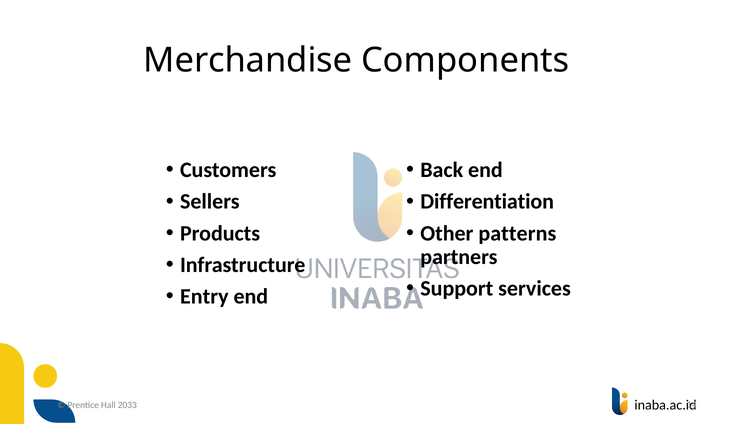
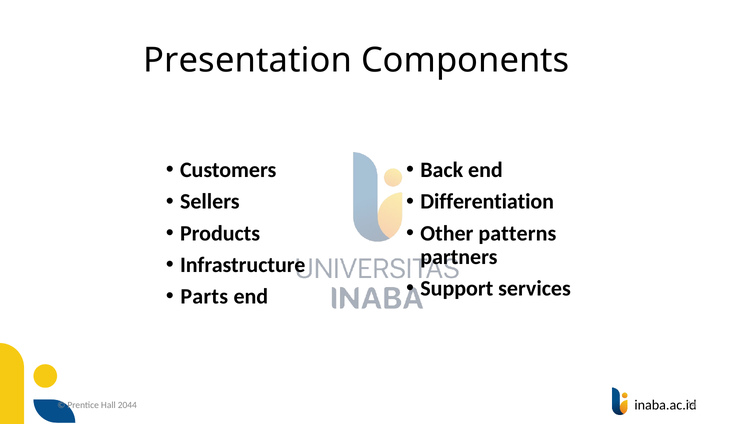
Merchandise: Merchandise -> Presentation
Entry: Entry -> Parts
2033: 2033 -> 2044
